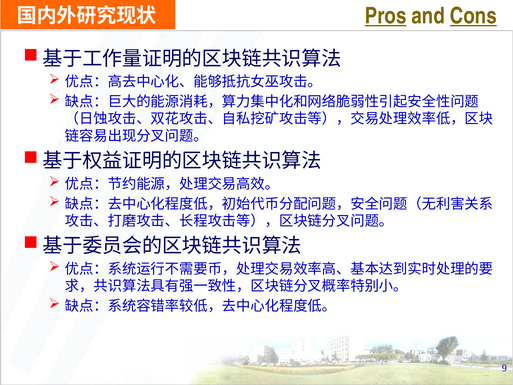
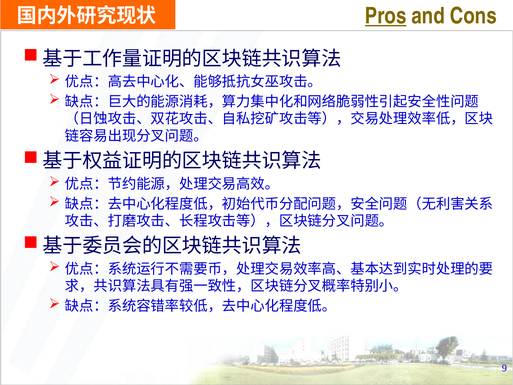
Cons underline: present -> none
